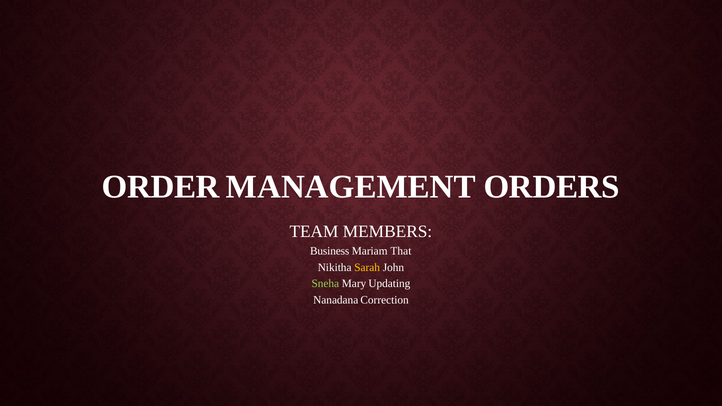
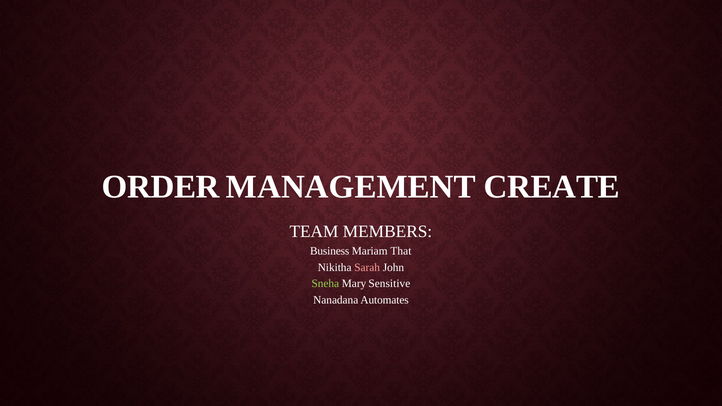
ORDERS: ORDERS -> CREATE
Sarah colour: yellow -> pink
Updating: Updating -> Sensitive
Correction: Correction -> Automates
